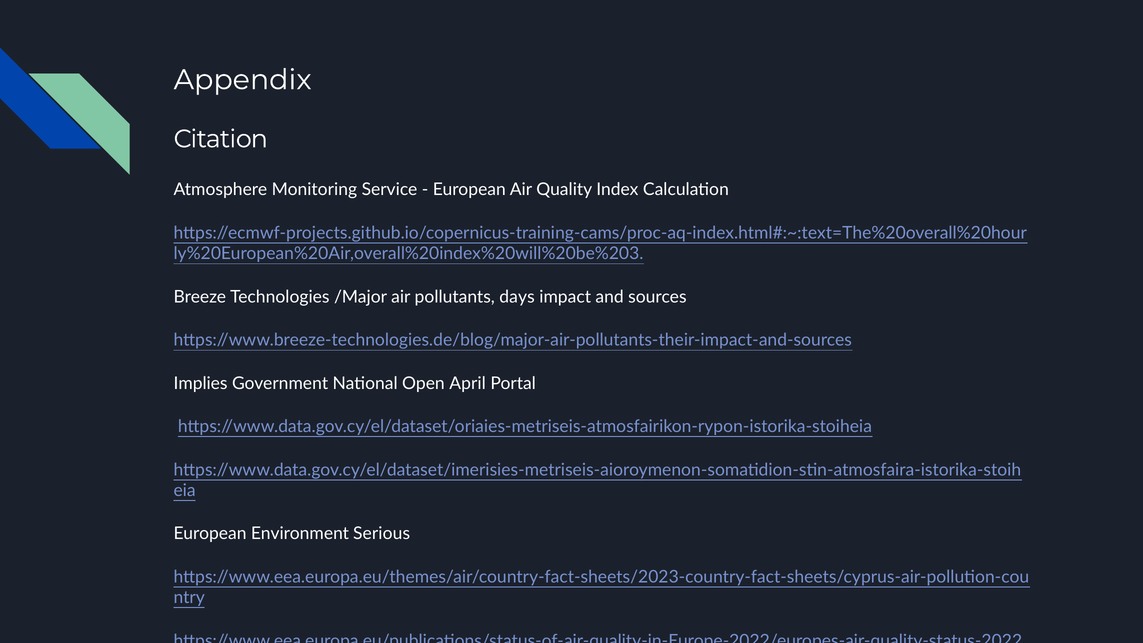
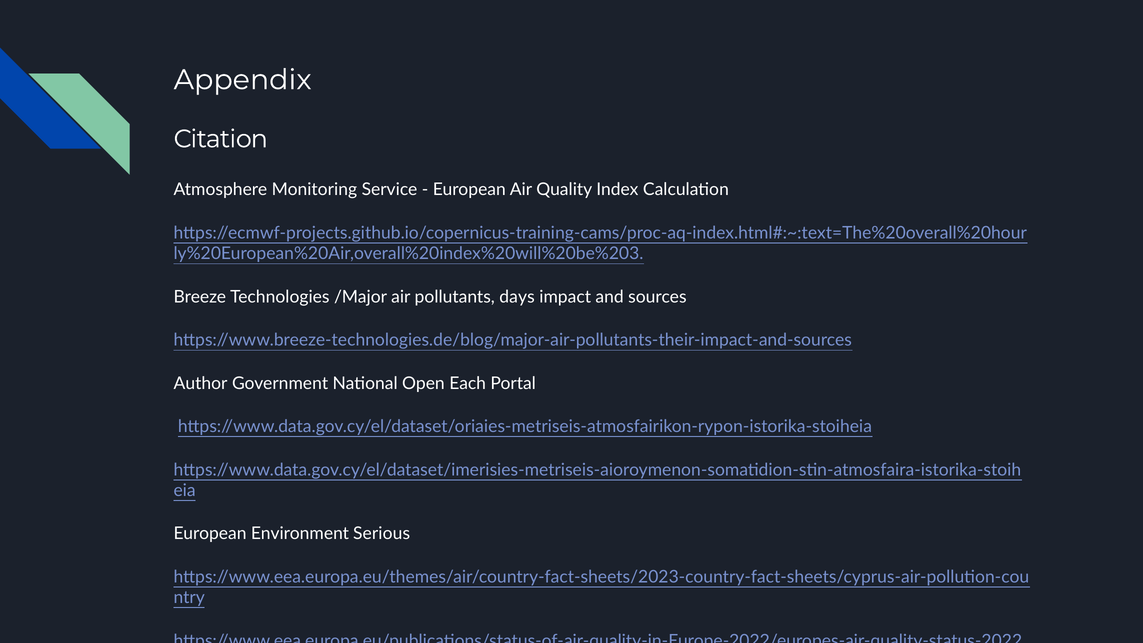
Implies: Implies -> Author
April: April -> Each
